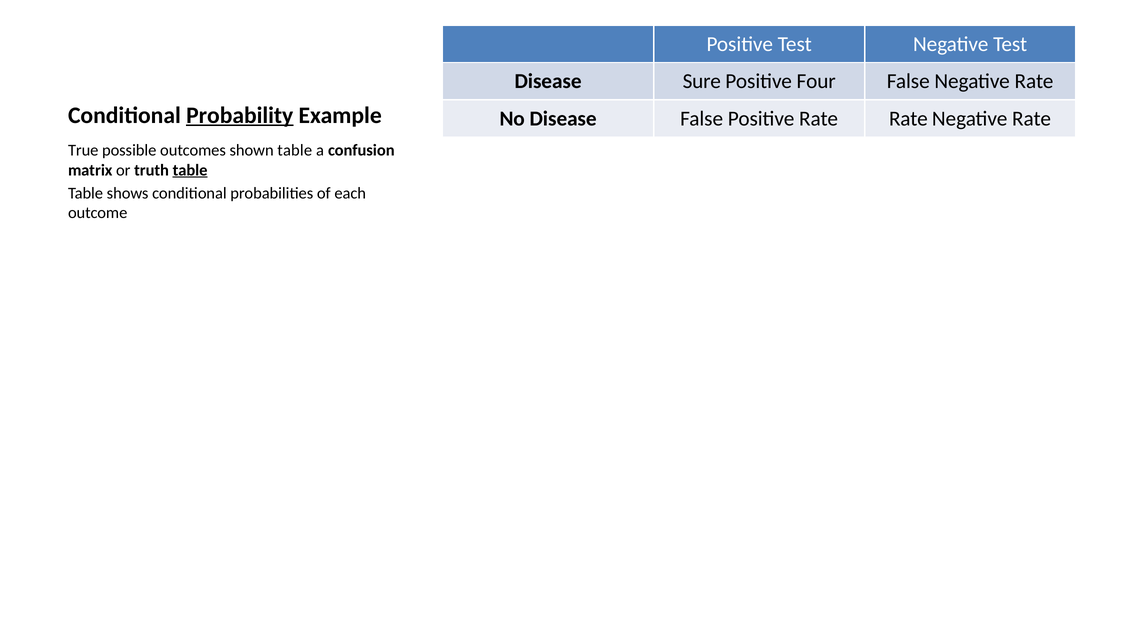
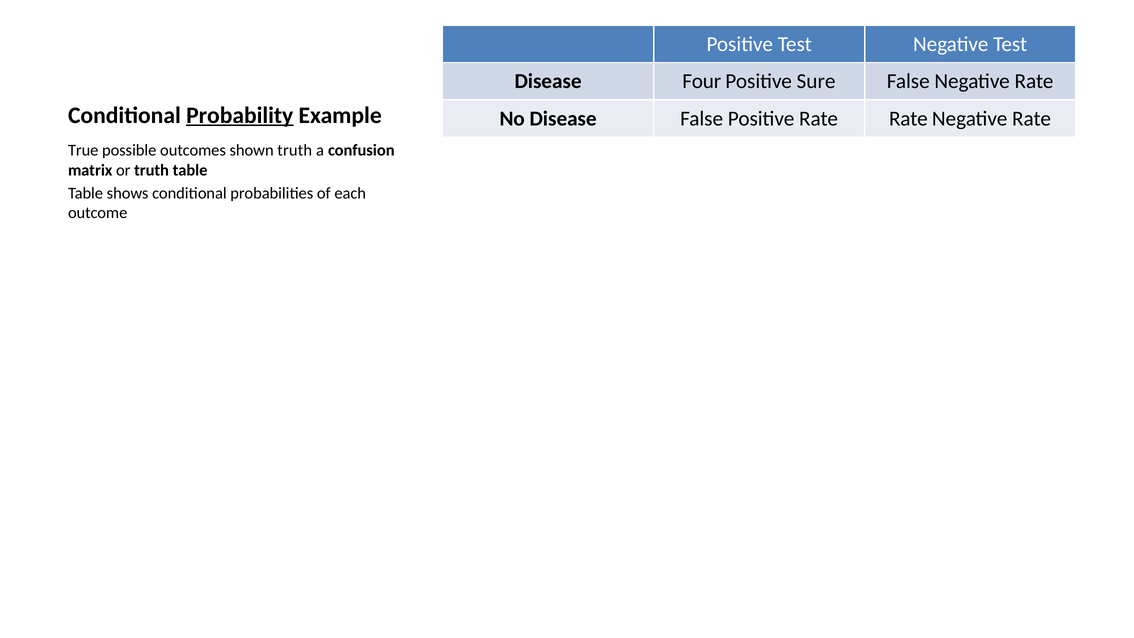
Sure: Sure -> Four
Four: Four -> Sure
shown table: table -> truth
table at (190, 170) underline: present -> none
